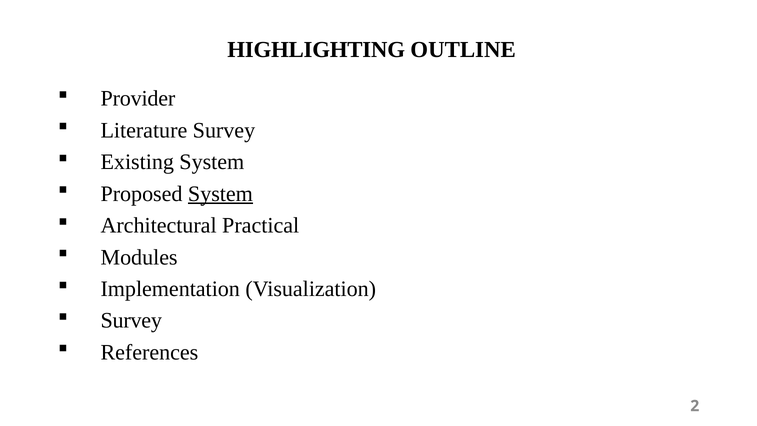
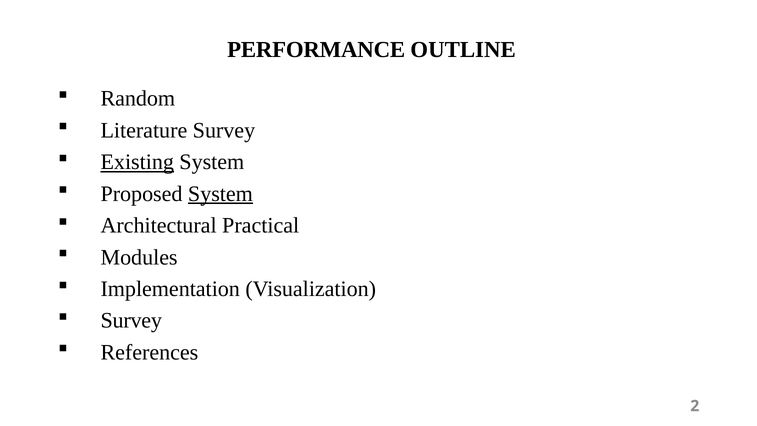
HIGHLIGHTING: HIGHLIGHTING -> PERFORMANCE
Provider: Provider -> Random
Existing underline: none -> present
